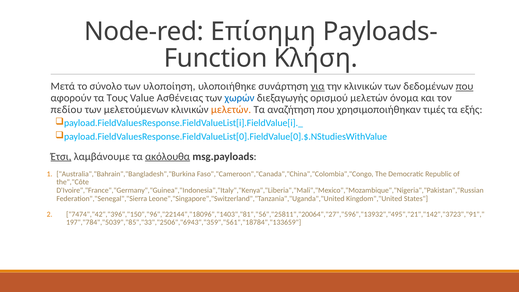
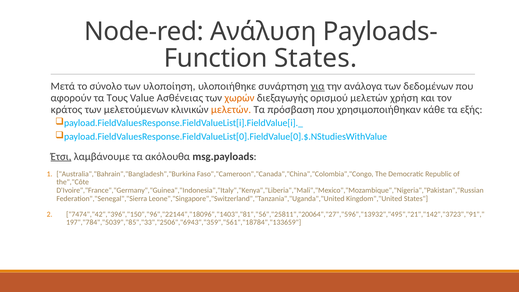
Επίσημη: Επίσημη -> Ανάλυση
Κλήση at (316, 58): Κλήση -> States
την κλινικών: κλινικών -> ανάλογα
που at (465, 86) underline: present -> none
χωρών colour: blue -> orange
όνομα: όνομα -> χρήση
πεδίου: πεδίου -> κράτος
αναζήτηση: αναζήτηση -> πρόσβαση
τιμές: τιμές -> κάθε
ακόλουθα underline: present -> none
